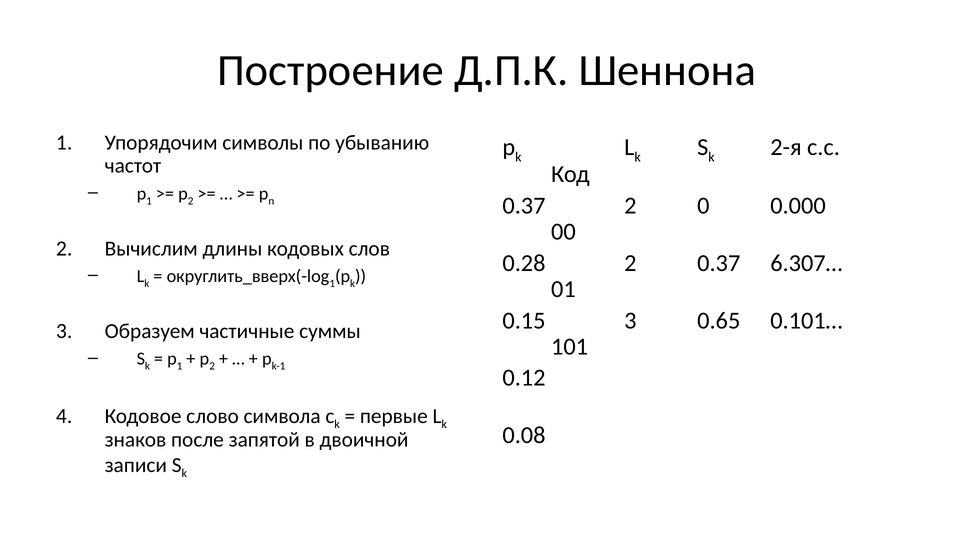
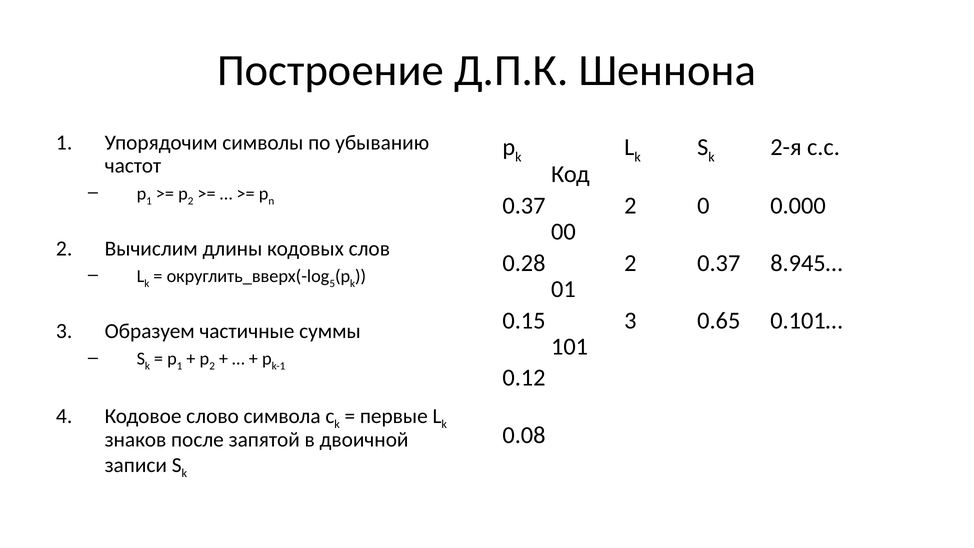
6.307…: 6.307… -> 8.945…
1 at (332, 283): 1 -> 5
